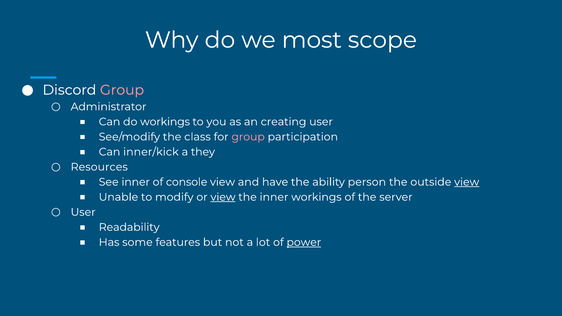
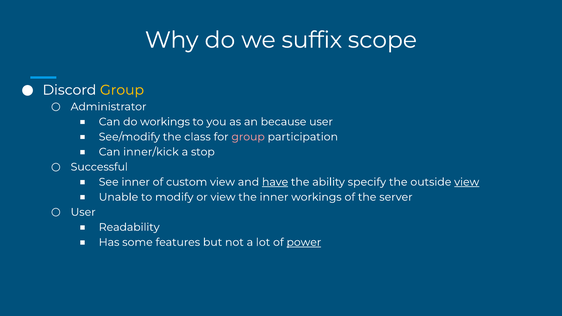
most: most -> suffix
Group at (122, 90) colour: pink -> yellow
creating: creating -> because
they: they -> stop
Resources: Resources -> Successful
console: console -> custom
have underline: none -> present
person: person -> specify
view at (223, 197) underline: present -> none
